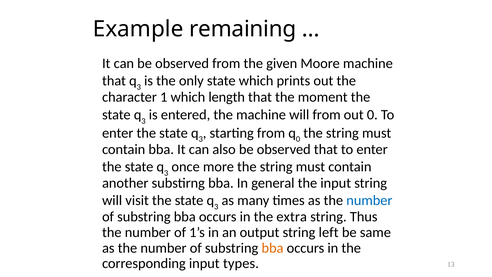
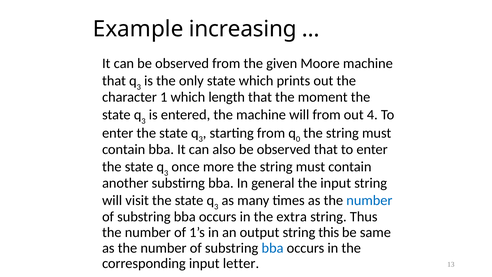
remaining: remaining -> increasing
out 0: 0 -> 4
left: left -> this
bba at (273, 248) colour: orange -> blue
types: types -> letter
